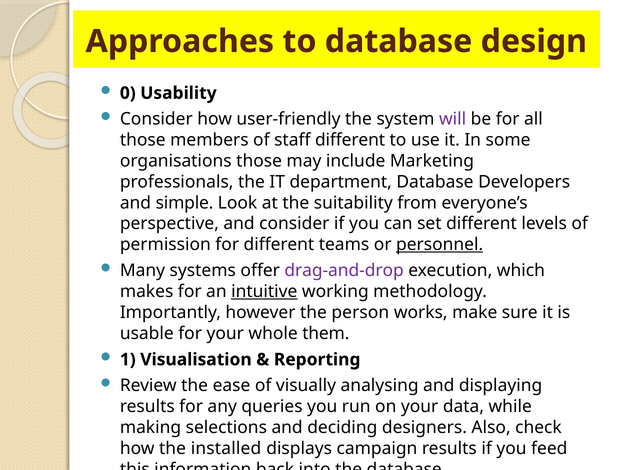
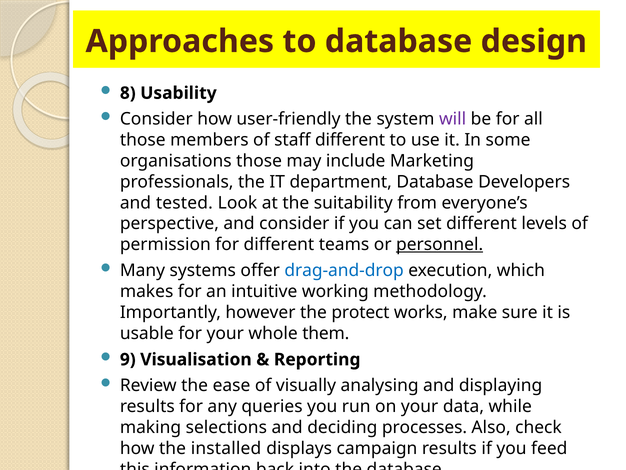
0 at (128, 93): 0 -> 8
simple: simple -> tested
drag-and-drop colour: purple -> blue
intuitive underline: present -> none
the person: person -> protect
1 at (128, 359): 1 -> 9
designers: designers -> processes
